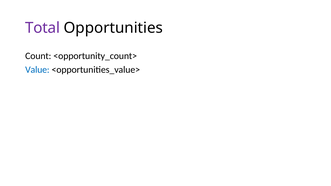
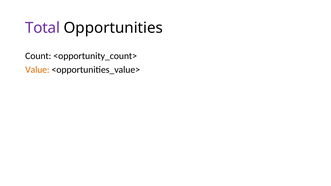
Value colour: blue -> orange
